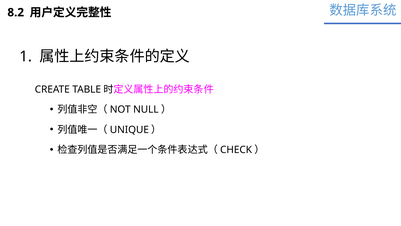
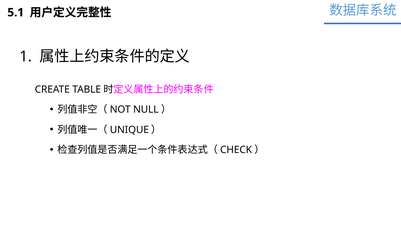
8.2: 8.2 -> 5.1
